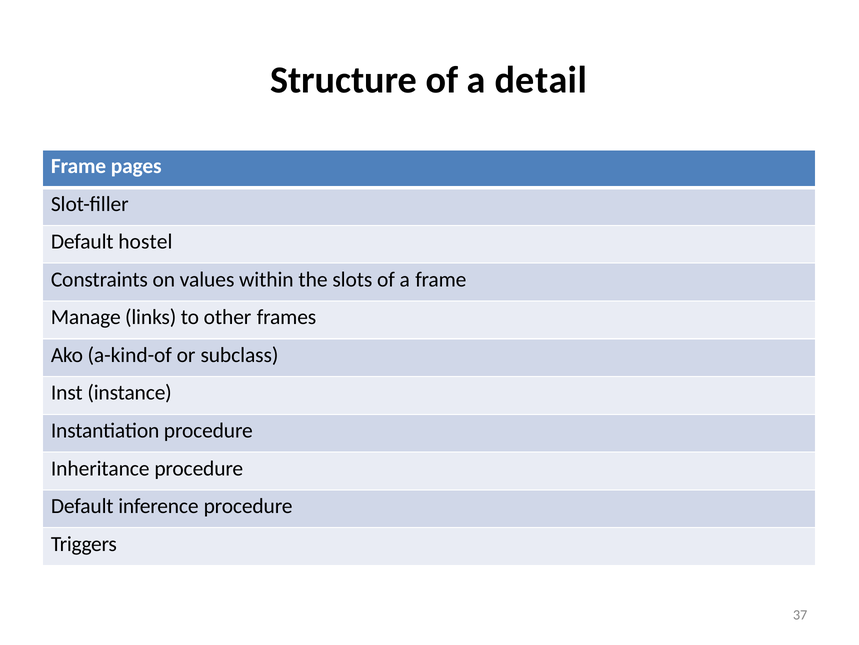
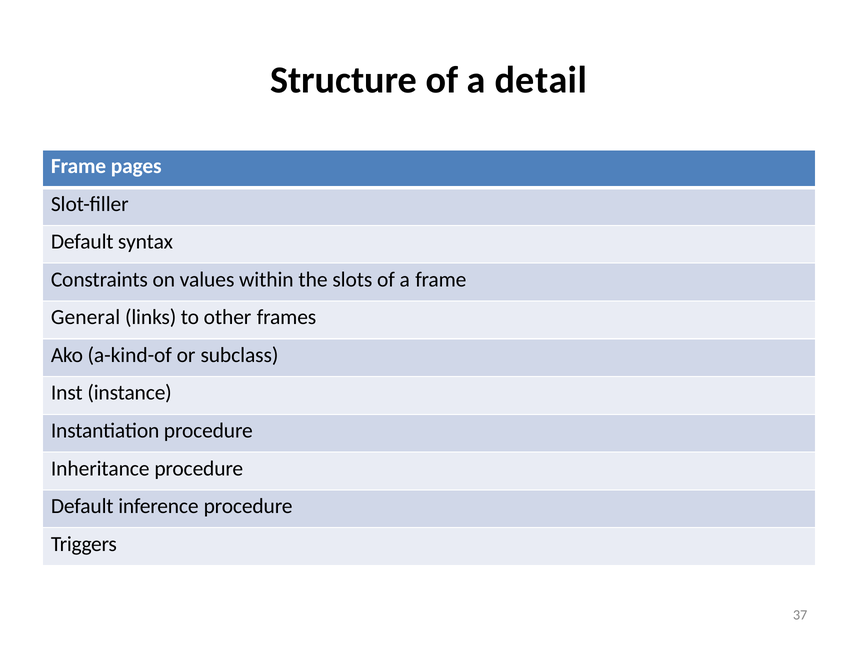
hostel: hostel -> syntax
Manage: Manage -> General
